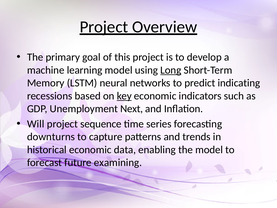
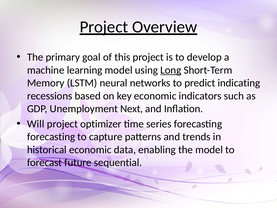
key underline: present -> none
sequence: sequence -> optimizer
downturns at (51, 137): downturns -> forecasting
examining: examining -> sequential
